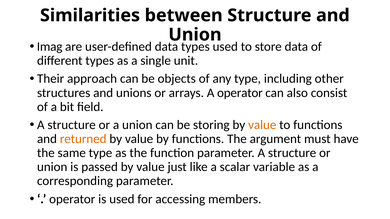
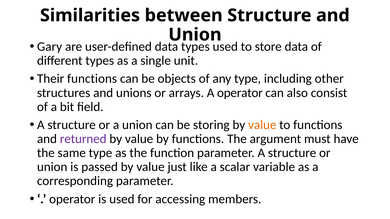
Imag: Imag -> Gary
Their approach: approach -> functions
returned colour: orange -> purple
